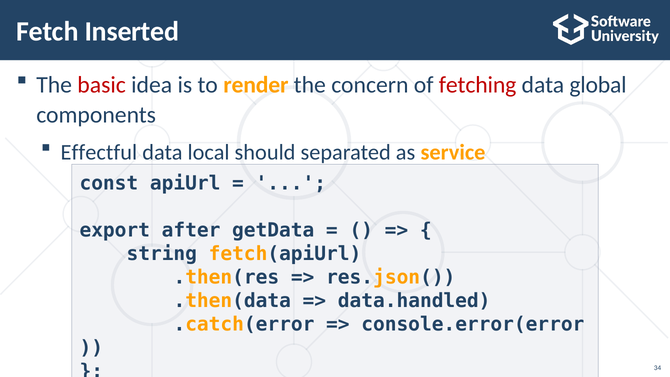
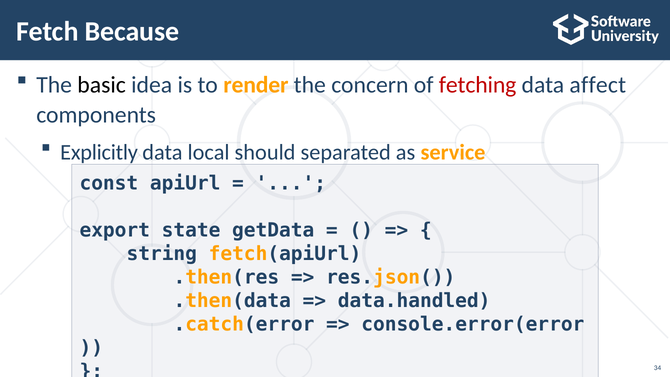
Inserted: Inserted -> Because
basic colour: red -> black
global: global -> affect
Effectful: Effectful -> Explicitly
after: after -> state
